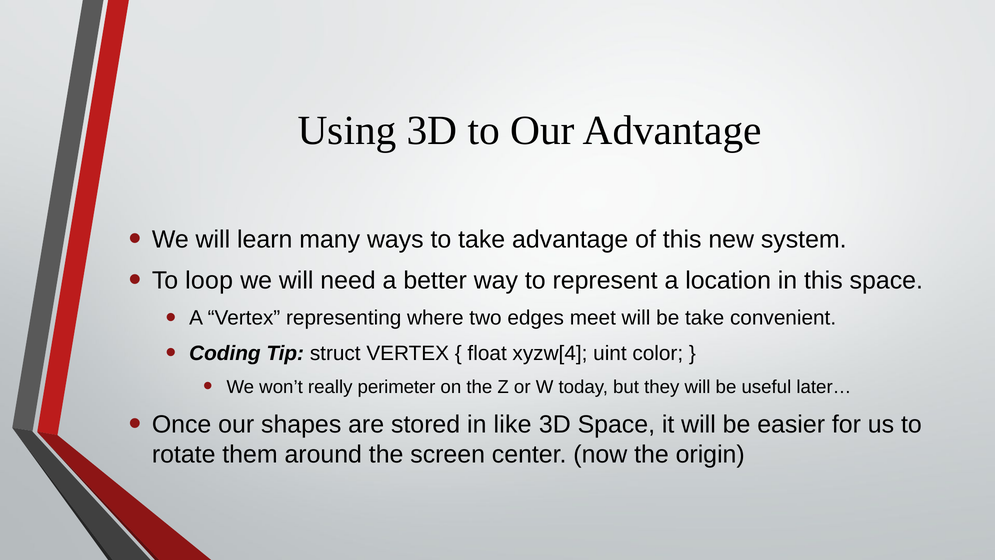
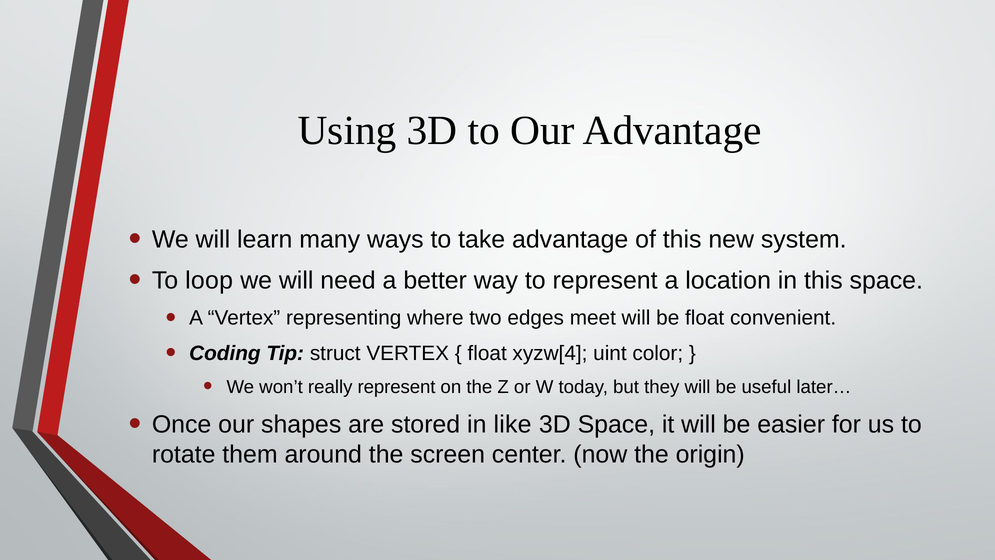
be take: take -> float
really perimeter: perimeter -> represent
